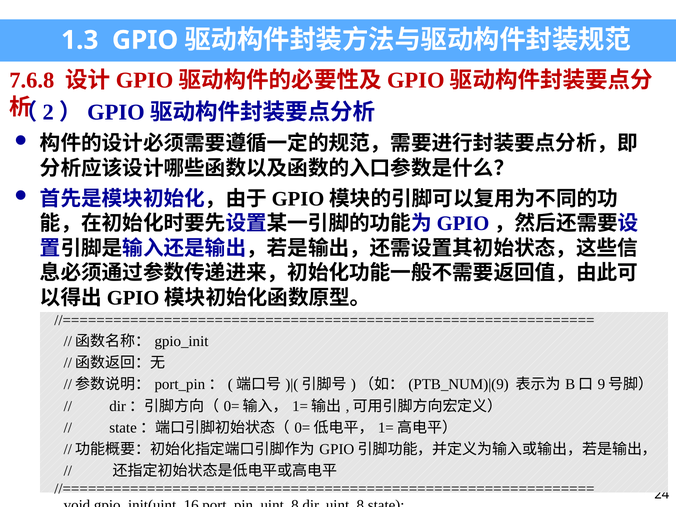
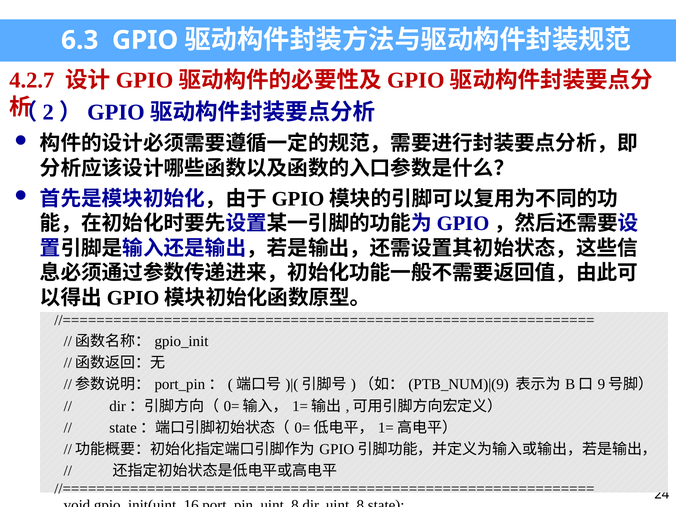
1.3: 1.3 -> 6.3
7.6.8: 7.6.8 -> 4.2.7
